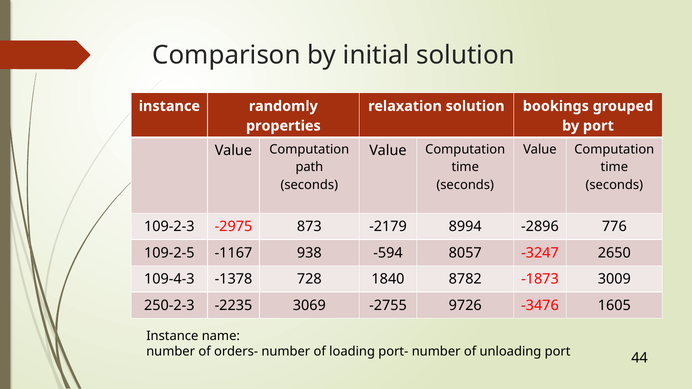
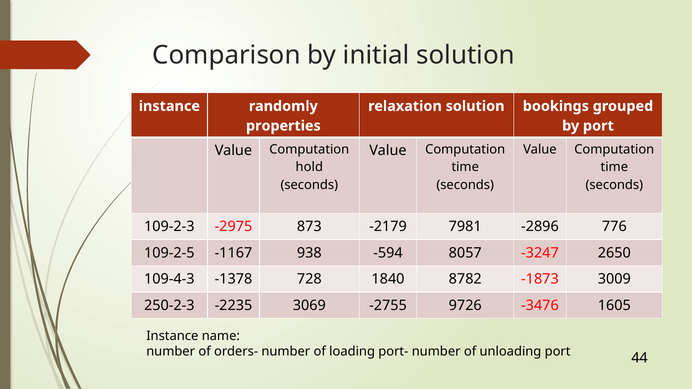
path: path -> hold
8994: 8994 -> 7981
